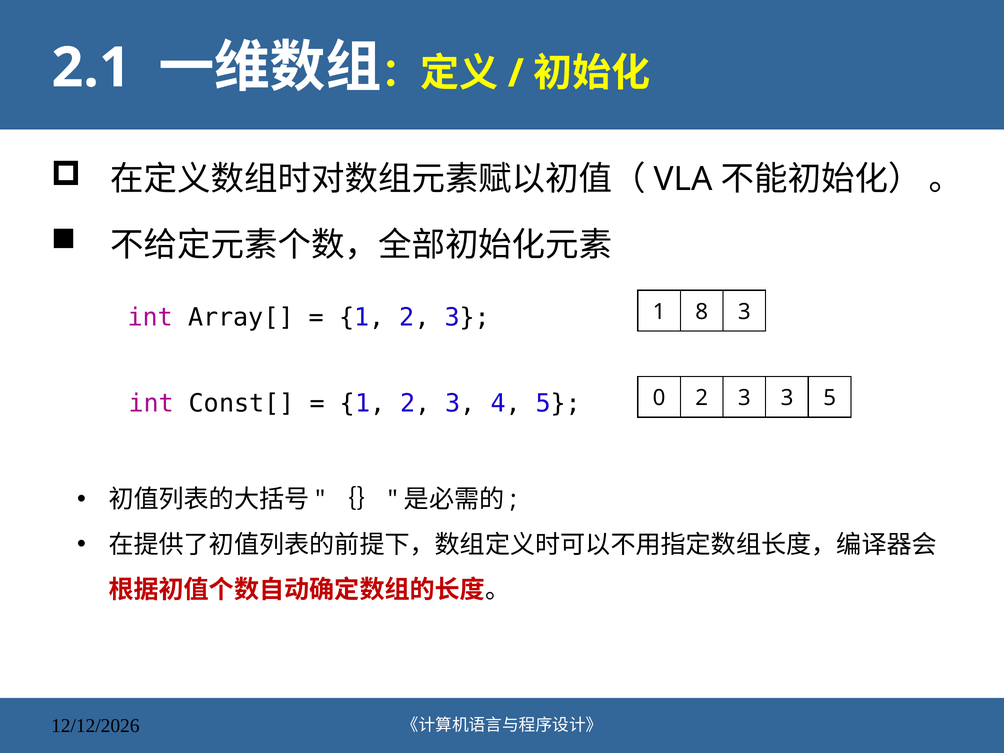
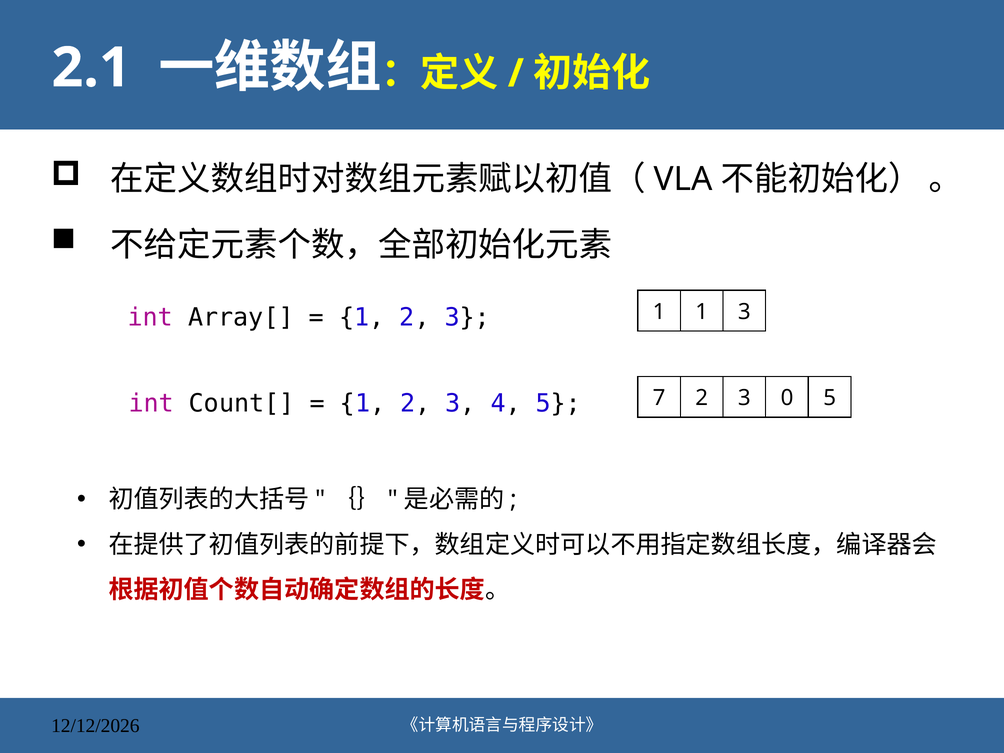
1 8: 8 -> 1
Const[: Const[ -> Count[
0: 0 -> 7
3 3: 3 -> 0
